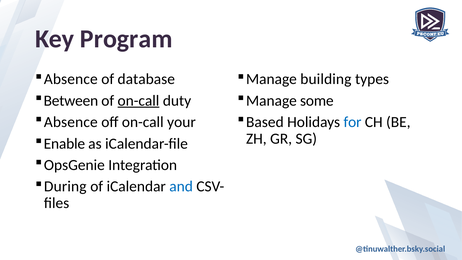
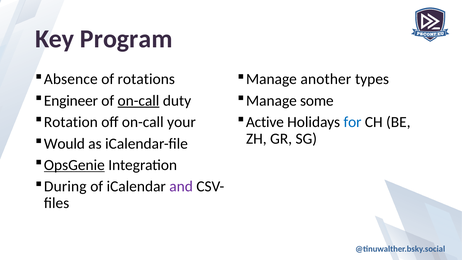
database: database -> rotations
building: building -> another
Between: Between -> Engineer
Absence at (71, 122): Absence -> Rotation
Based: Based -> Active
Enable: Enable -> Would
OpsGenie underline: none -> present
and colour: blue -> purple
